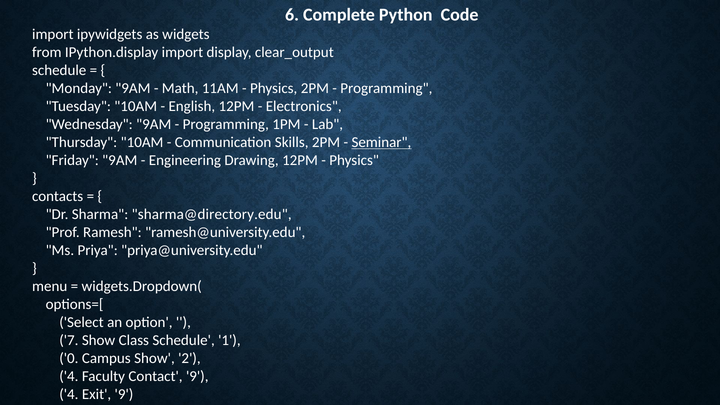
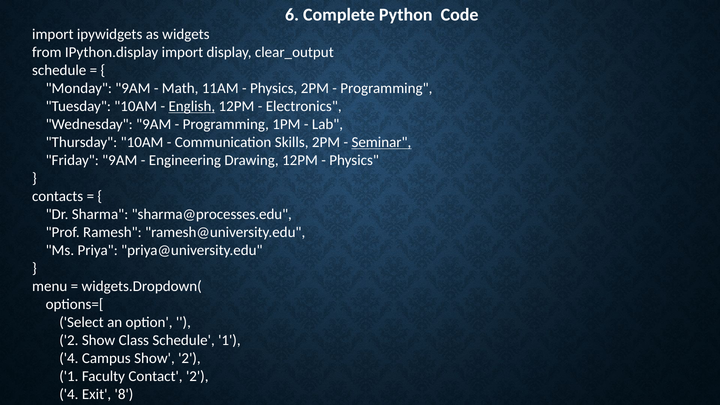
English underline: none -> present
sharma@directory.edu: sharma@directory.edu -> sharma@processes.edu
7 at (69, 340): 7 -> 2
0 at (69, 358): 0 -> 4
4 at (69, 376): 4 -> 1
Contact 9: 9 -> 2
Exit 9: 9 -> 8
